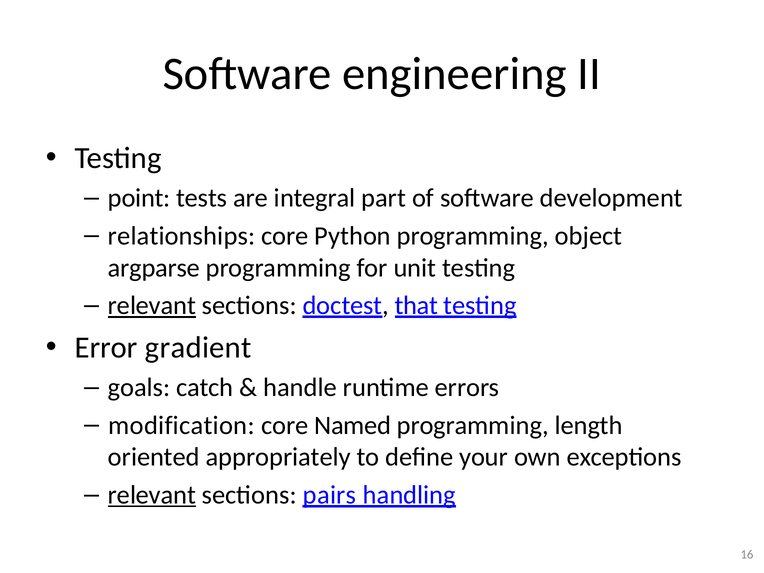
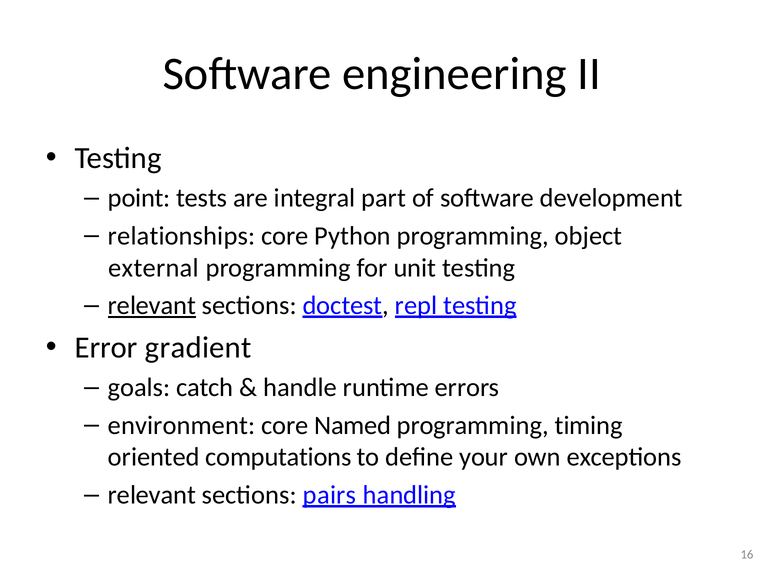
argparse: argparse -> external
that: that -> repl
modification: modification -> environment
length: length -> timing
appropriately: appropriately -> computations
relevant at (152, 495) underline: present -> none
